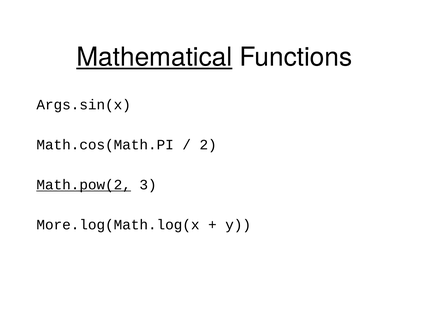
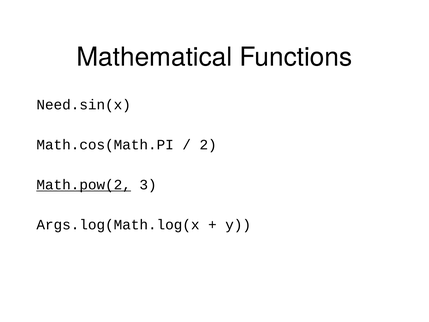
Mathematical underline: present -> none
Args.sin(x: Args.sin(x -> Need.sin(x
More.log(Math.log(x: More.log(Math.log(x -> Args.log(Math.log(x
